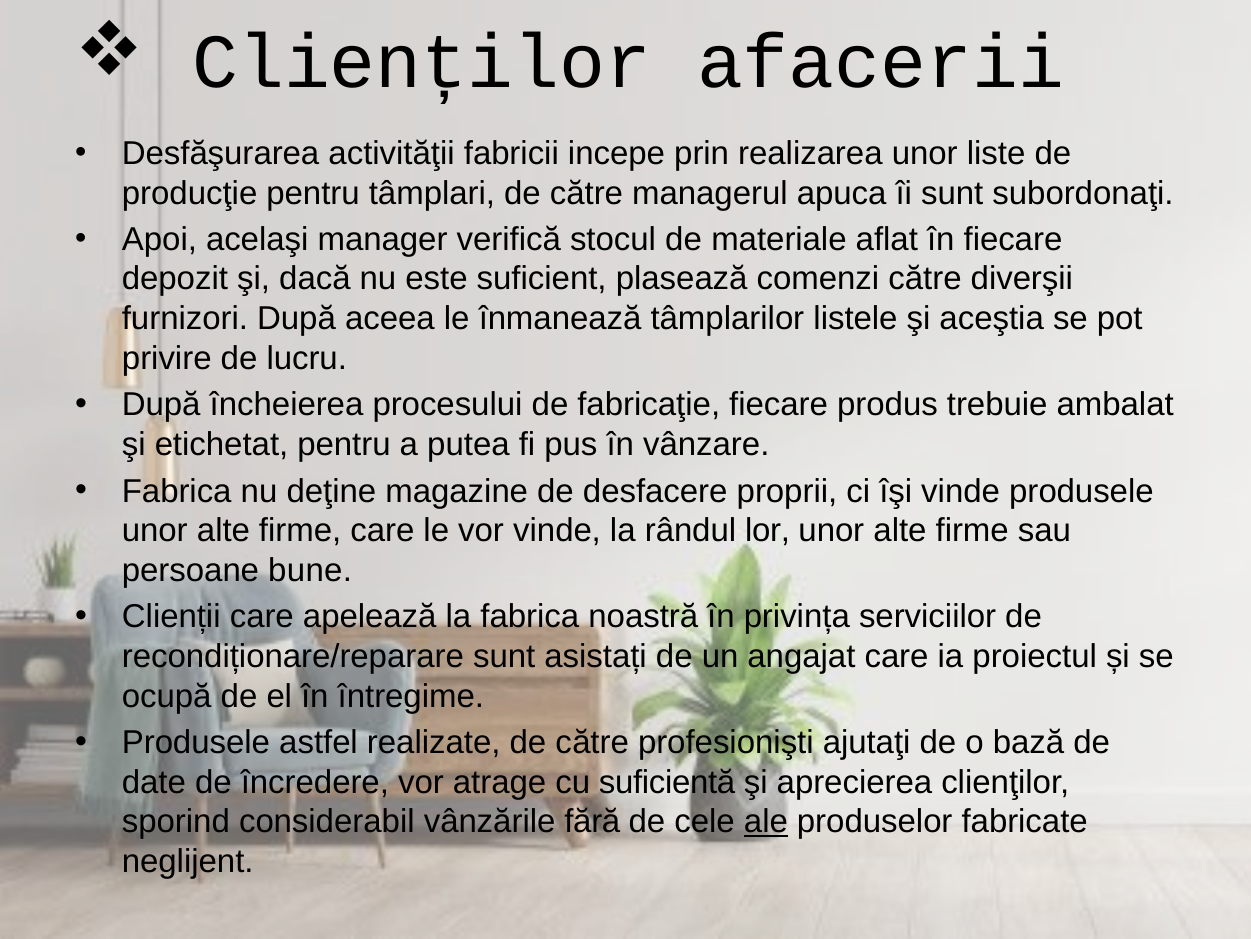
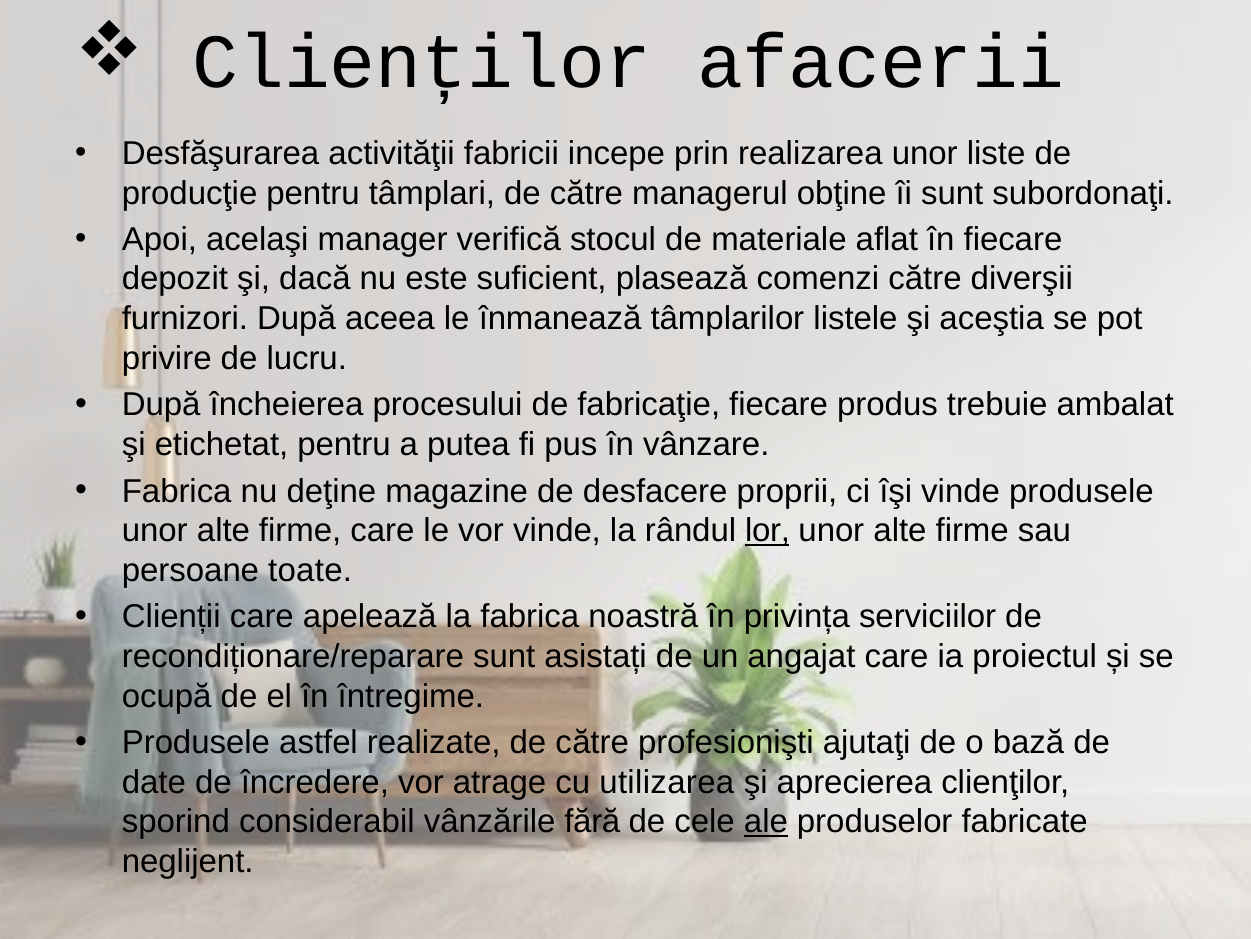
apuca: apuca -> obţine
lor underline: none -> present
bune: bune -> toate
suficientă: suficientă -> utilizarea
